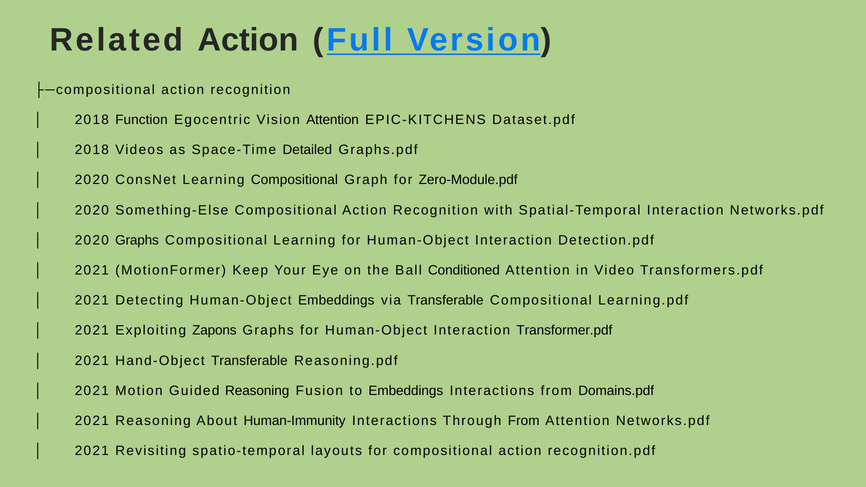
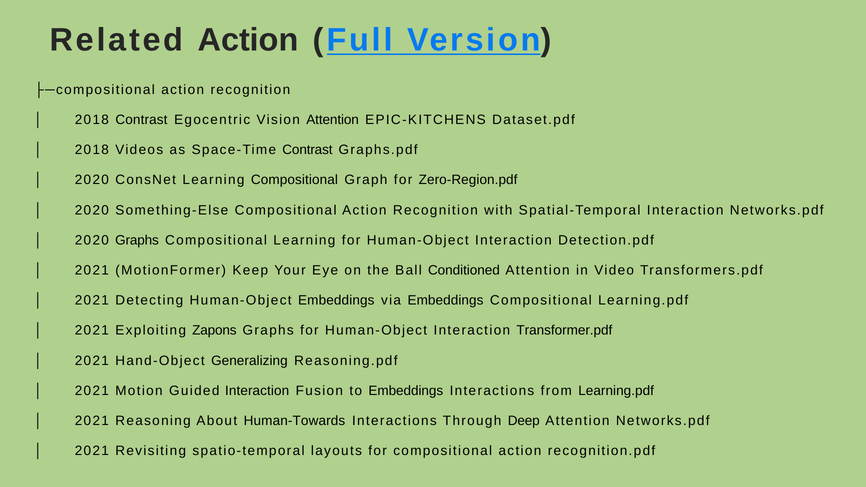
2018 Function: Function -> Contrast
Space-Time Detailed: Detailed -> Contrast
Zero-Module.pdf: Zero-Module.pdf -> Zero-Region.pdf
via Transferable: Transferable -> Embeddings
Hand-Object Transferable: Transferable -> Generalizing
Guided Reasoning: Reasoning -> Interaction
from Domains.pdf: Domains.pdf -> Learning.pdf
Human-Immunity: Human-Immunity -> Human-Towards
Through From: From -> Deep
